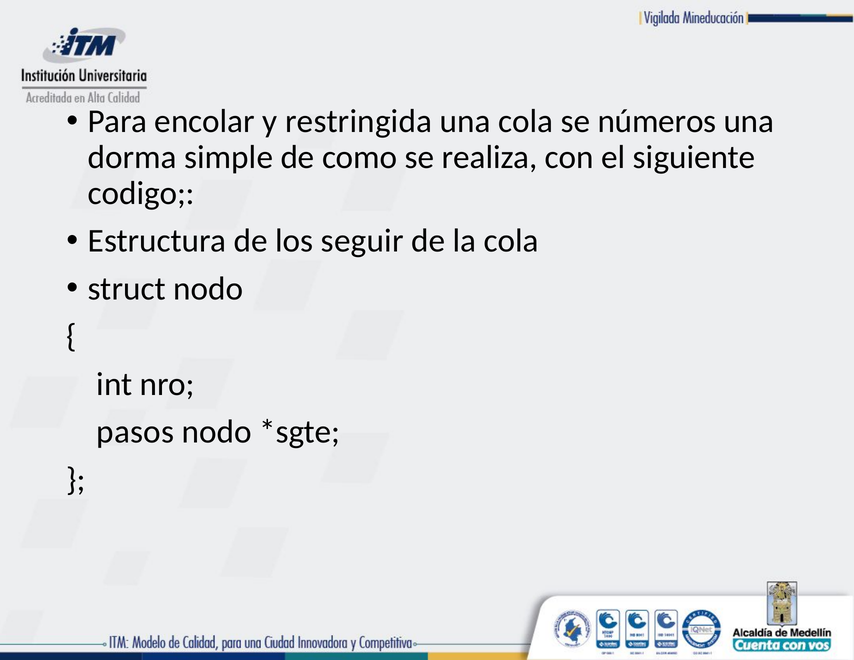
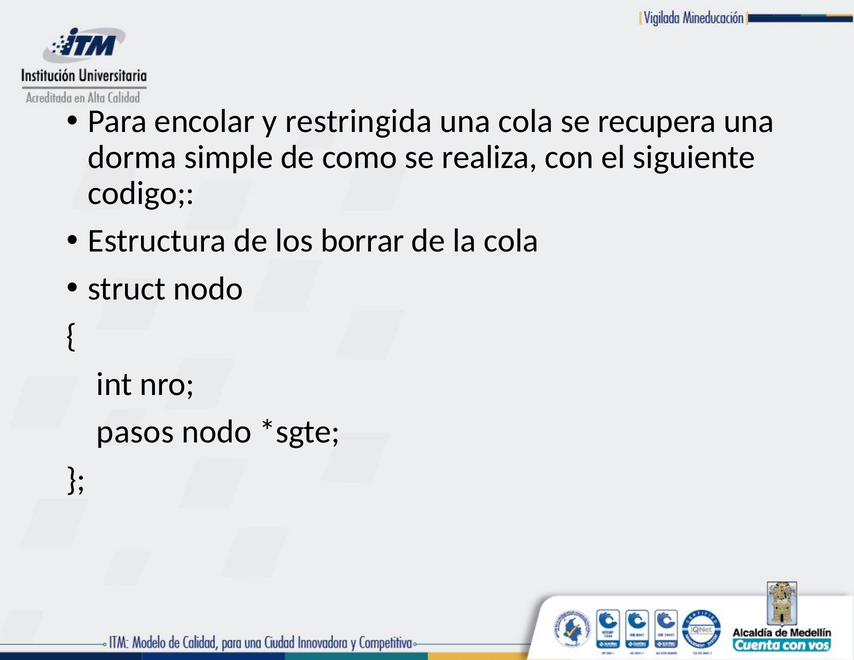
números: números -> recupera
seguir: seguir -> borrar
